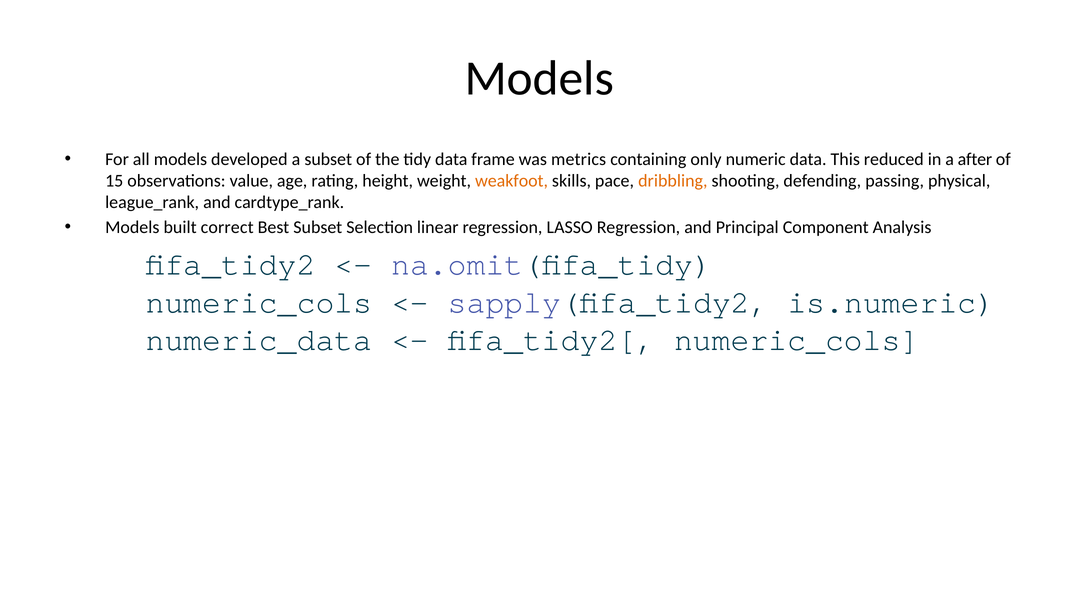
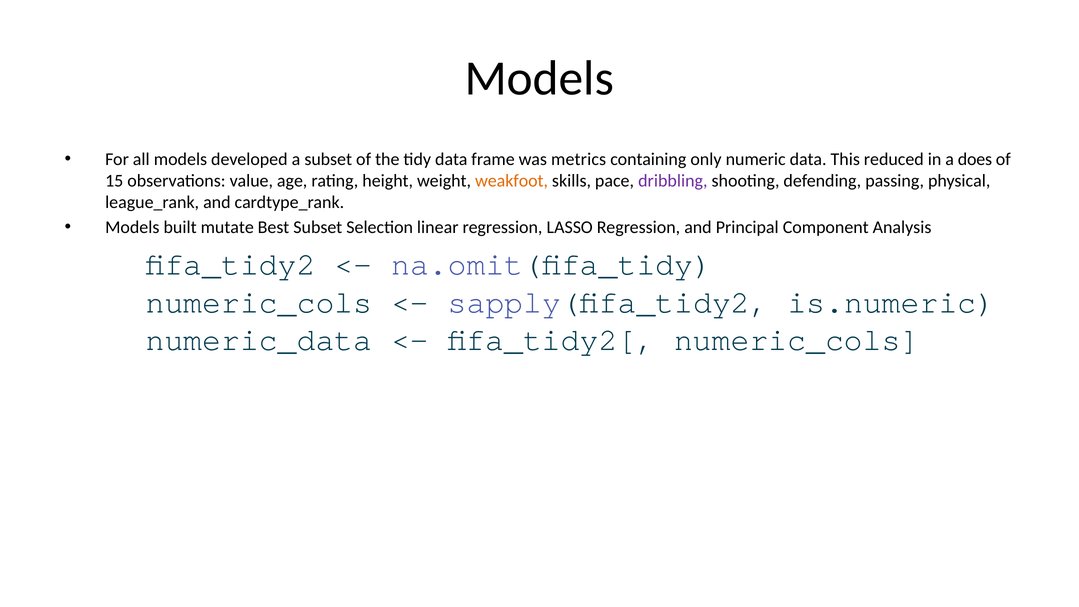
after: after -> does
dribbling colour: orange -> purple
correct: correct -> mutate
